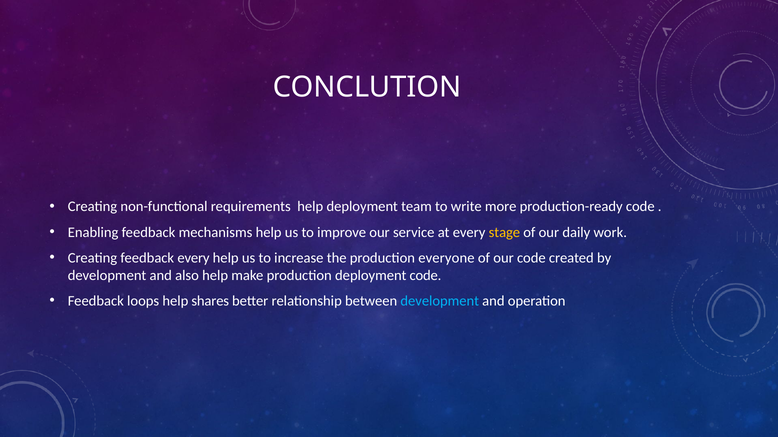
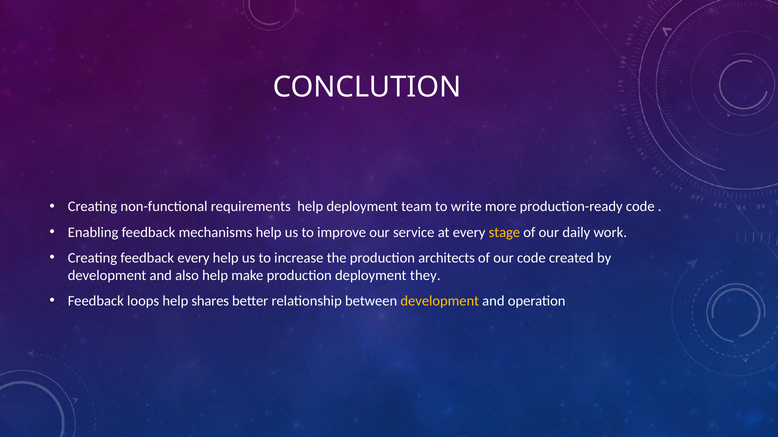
everyone: everyone -> architects
deployment code: code -> they
development at (440, 301) colour: light blue -> yellow
